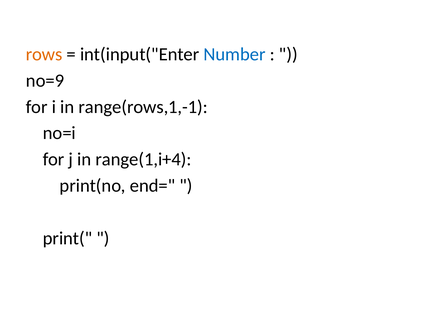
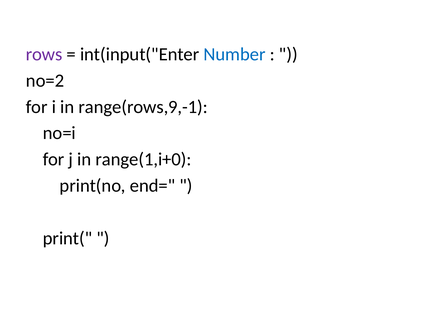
rows colour: orange -> purple
no=9: no=9 -> no=2
range(rows,1,-1: range(rows,1,-1 -> range(rows,9,-1
range(1,i+4: range(1,i+4 -> range(1,i+0
